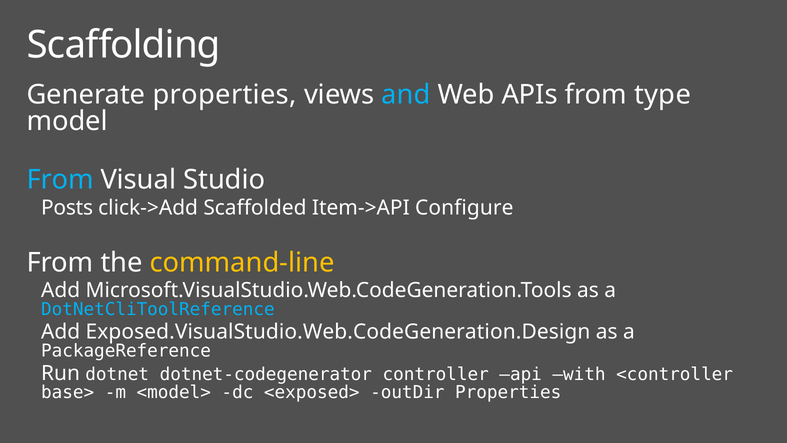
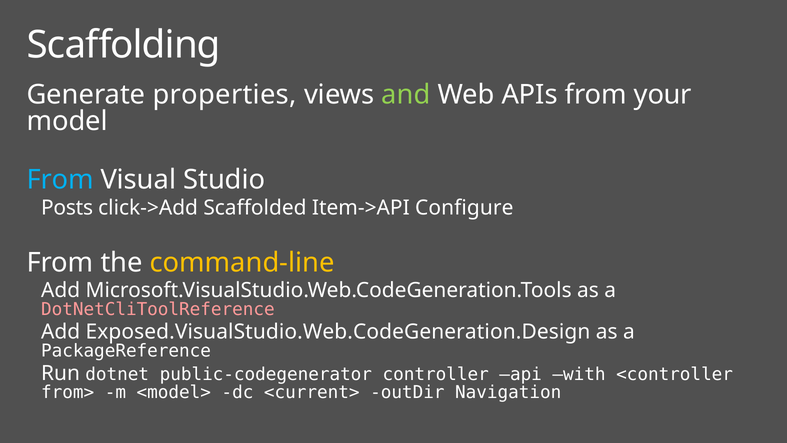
and colour: light blue -> light green
type: type -> your
DotNetCliToolReference colour: light blue -> pink
dotnet-codegenerator: dotnet-codegenerator -> public-codegenerator
base>: base> -> from>
<exposed>: <exposed> -> <current>
outDir Properties: Properties -> Navigation
